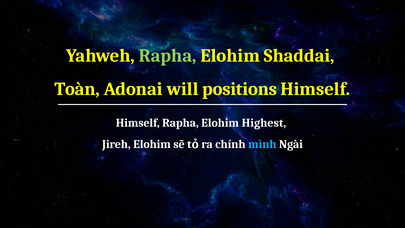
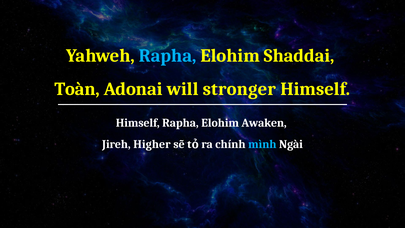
Rapha at (168, 56) colour: light green -> light blue
positions: positions -> stronger
Highest: Highest -> Awaken
Jireh Elohim: Elohim -> Higher
